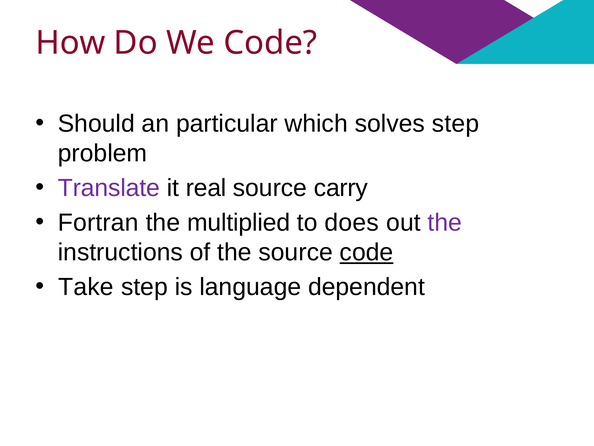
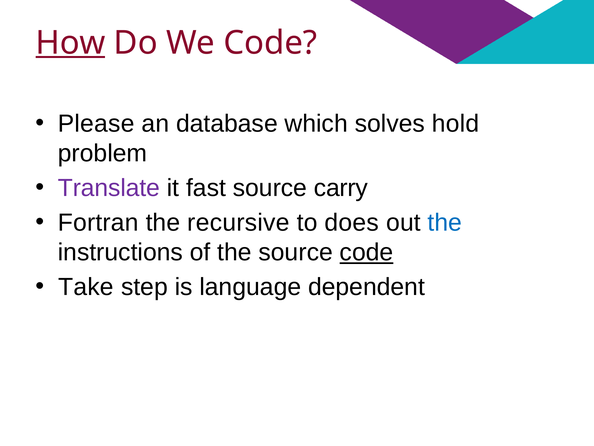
How underline: none -> present
Should: Should -> Please
particular: particular -> database
solves step: step -> hold
real: real -> fast
multiplied: multiplied -> recursive
the at (445, 222) colour: purple -> blue
